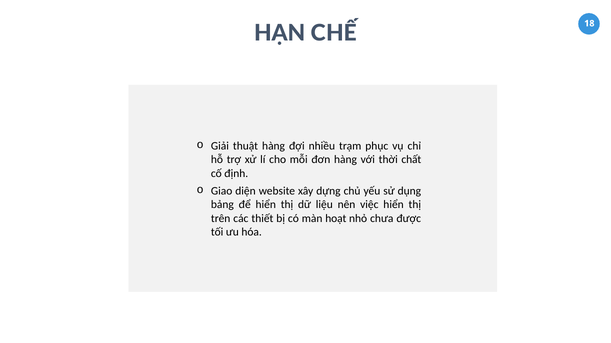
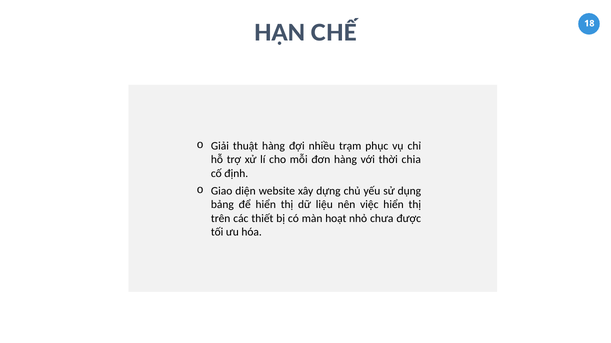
chất: chất -> chia
